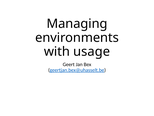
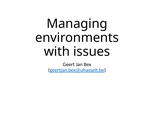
usage: usage -> issues
